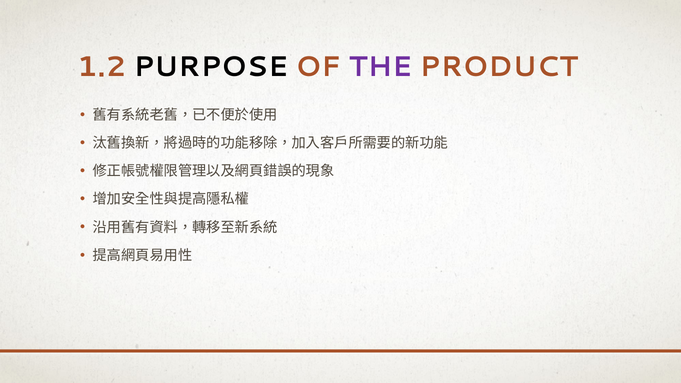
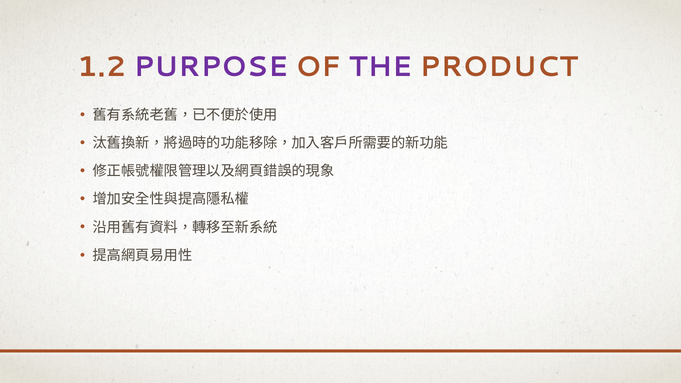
PURPOSE colour: black -> purple
